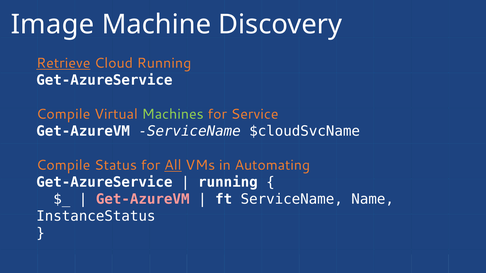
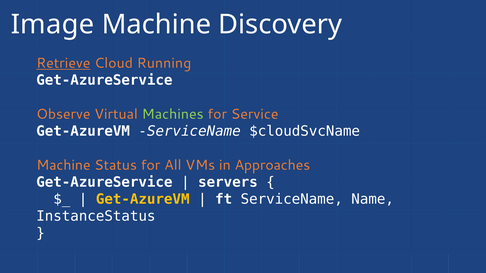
Compile at (63, 114): Compile -> Observe
Compile at (63, 165): Compile -> Machine
All underline: present -> none
Automating: Automating -> Approaches
running at (228, 182): running -> servers
Get-AzureVM at (143, 199) colour: pink -> yellow
